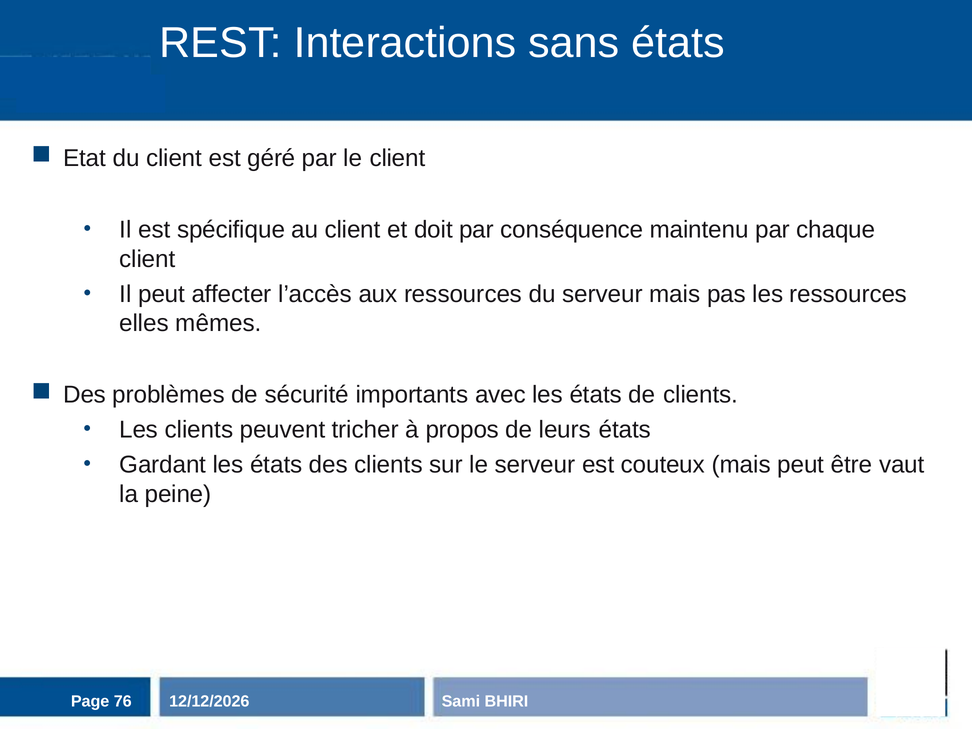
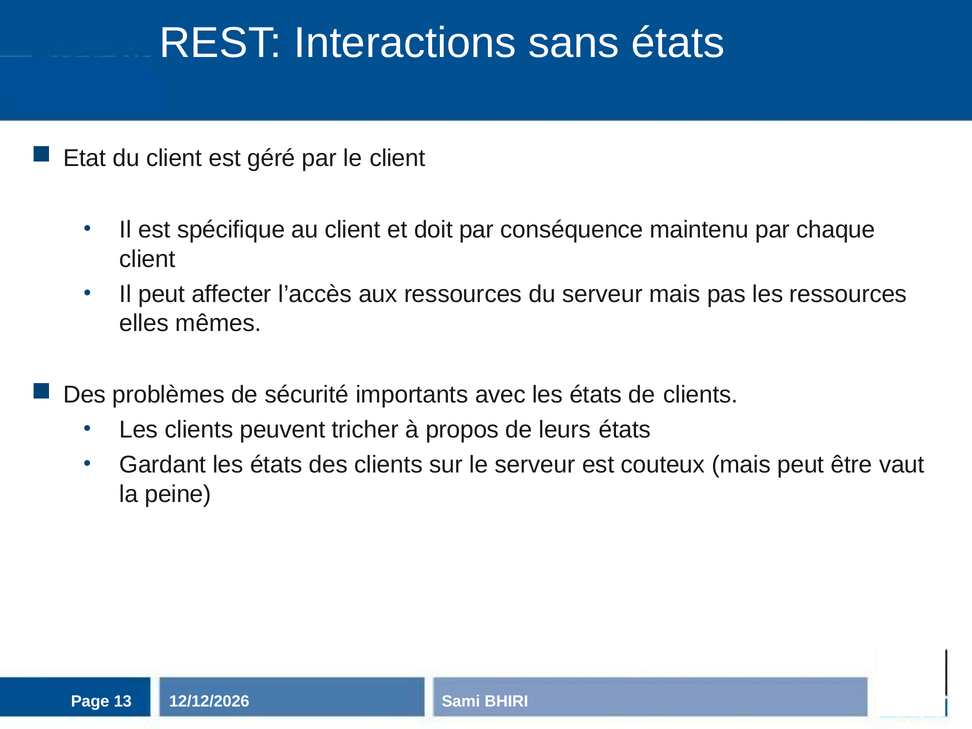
76: 76 -> 13
